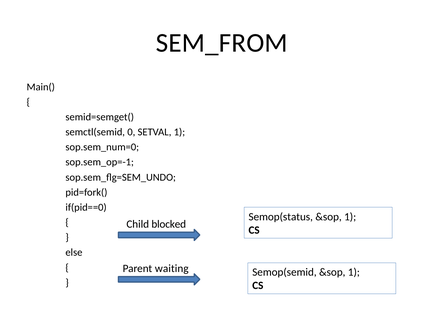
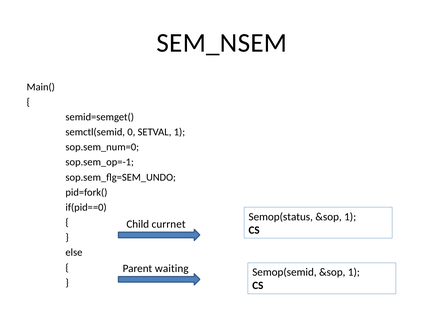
SEM_FROM: SEM_FROM -> SEM_NSEM
blocked: blocked -> currnet
